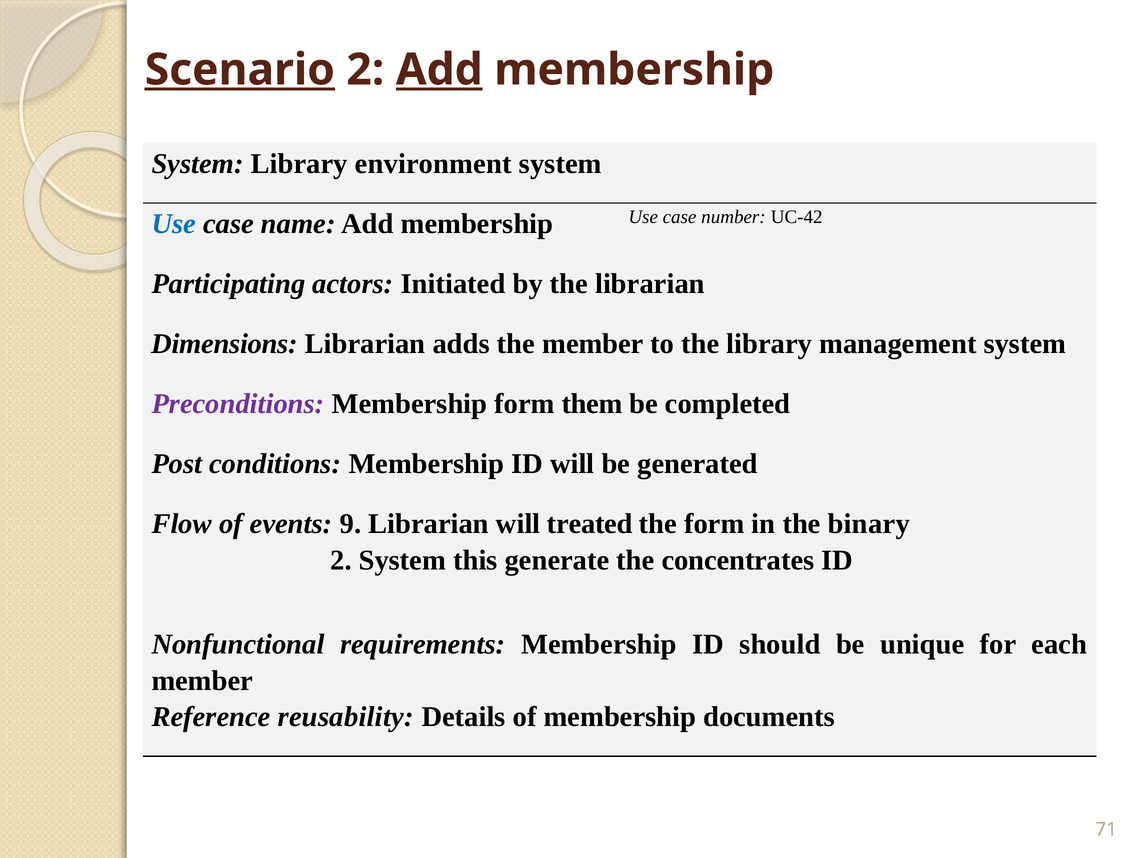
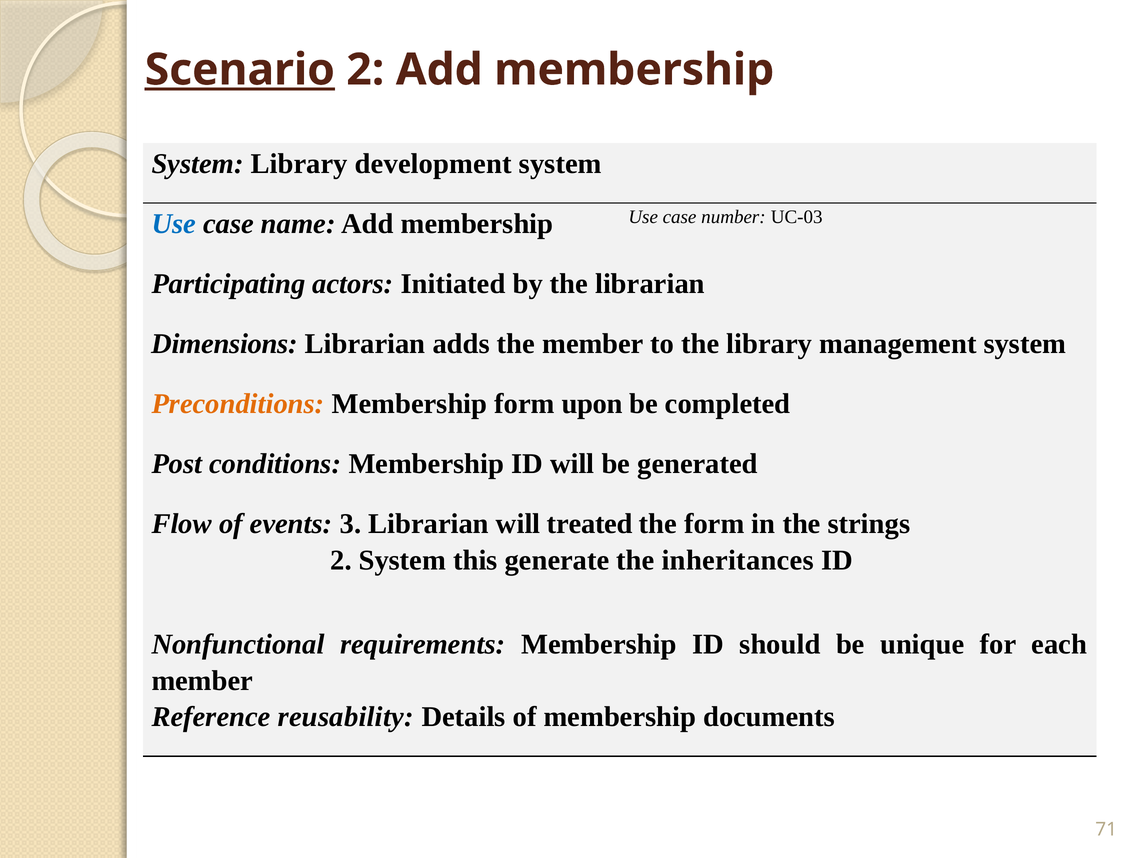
Add at (439, 70) underline: present -> none
environment: environment -> development
UC-42: UC-42 -> UC-03
Preconditions colour: purple -> orange
them: them -> upon
9: 9 -> 3
binary: binary -> strings
concentrates: concentrates -> inheritances
